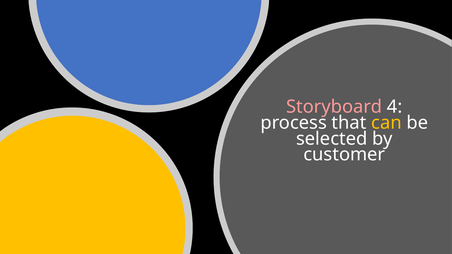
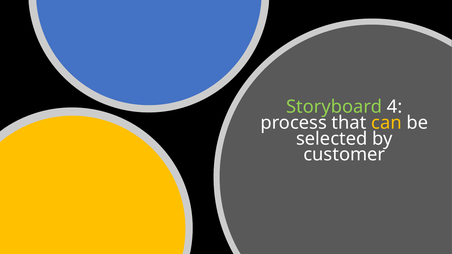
Storyboard colour: pink -> light green
